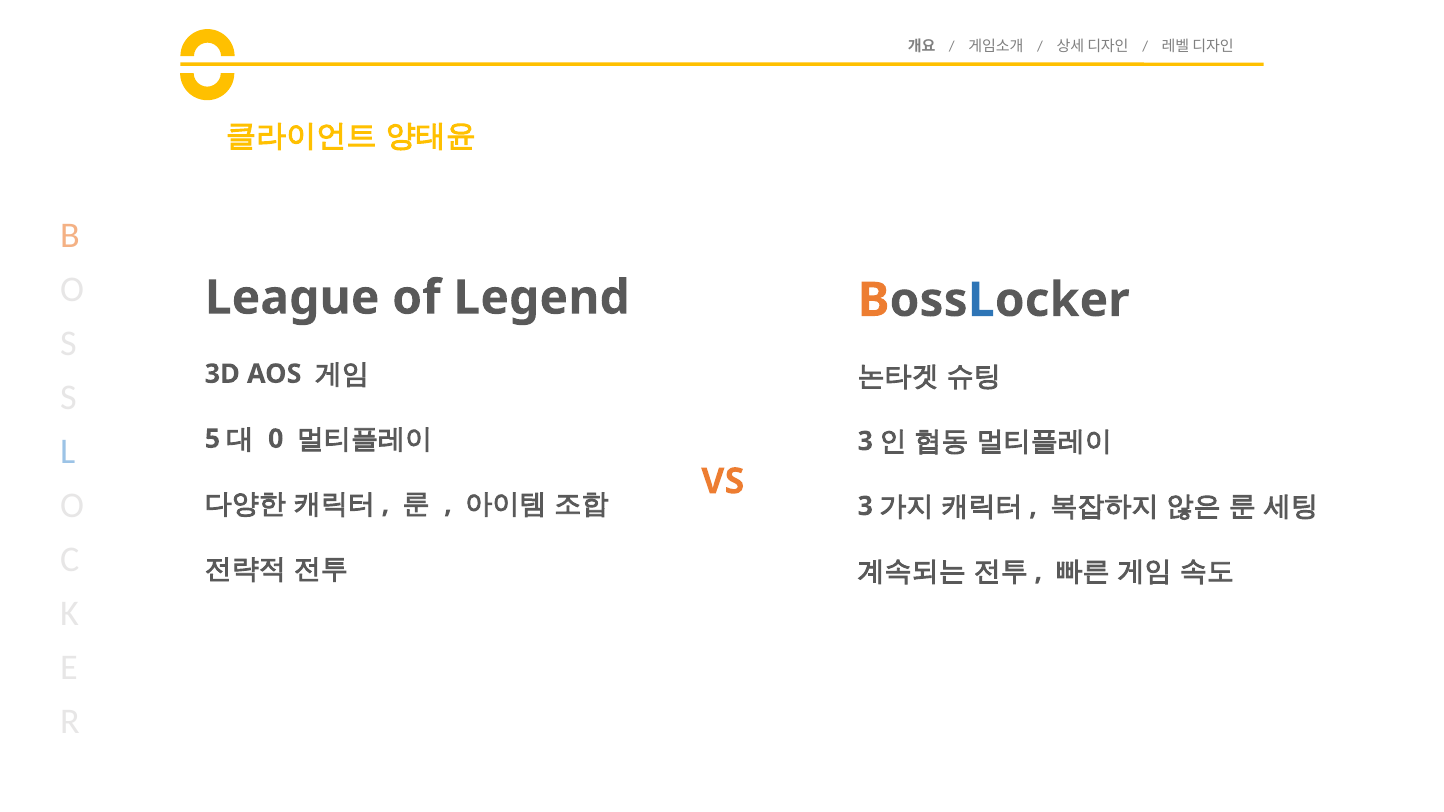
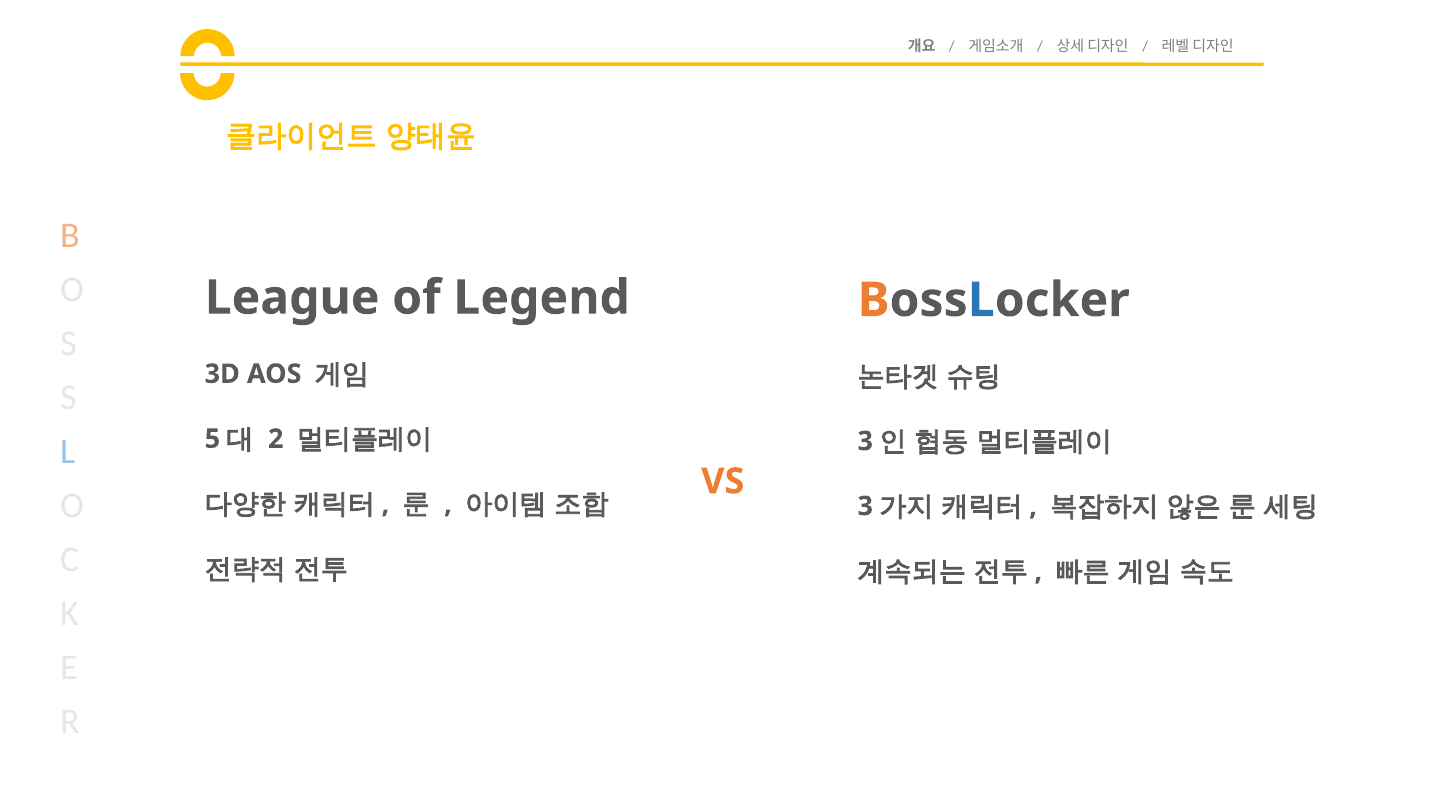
0: 0 -> 2
